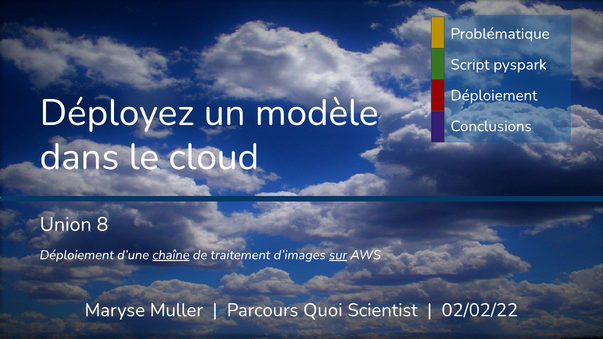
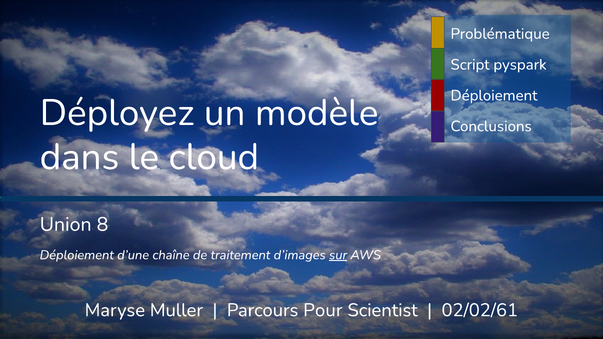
chaîne underline: present -> none
Quoi: Quoi -> Pour
02/02/22: 02/02/22 -> 02/02/61
